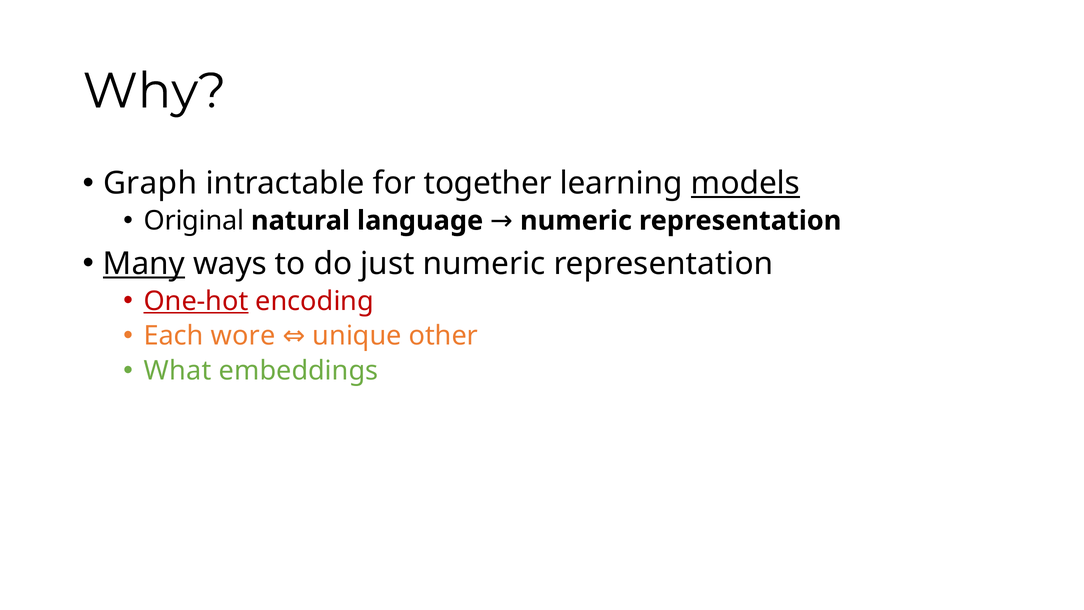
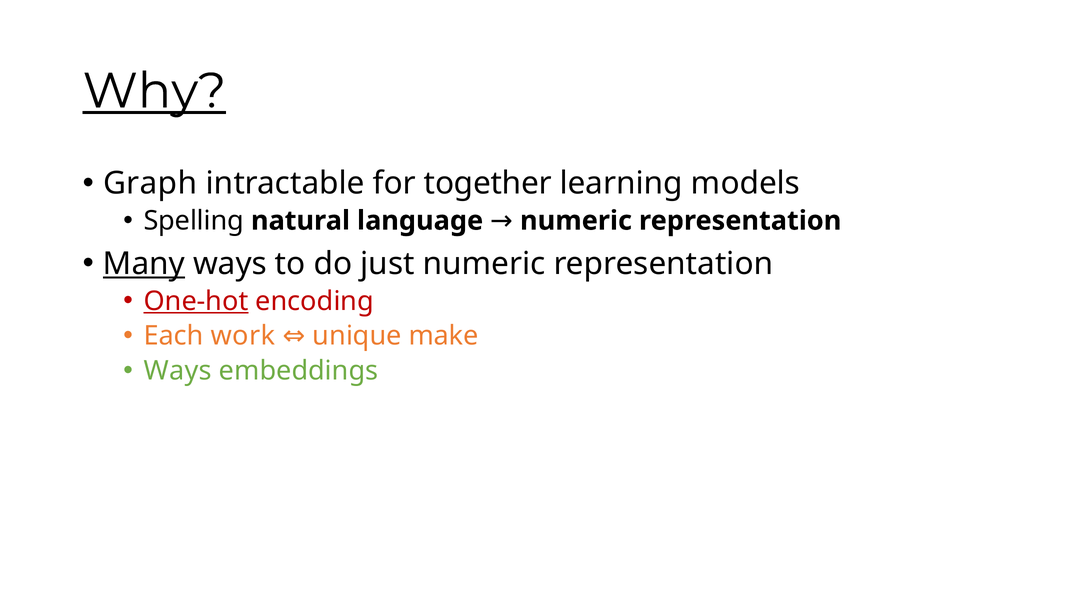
Why underline: none -> present
models underline: present -> none
Original: Original -> Spelling
wore: wore -> work
other: other -> make
What at (178, 371): What -> Ways
